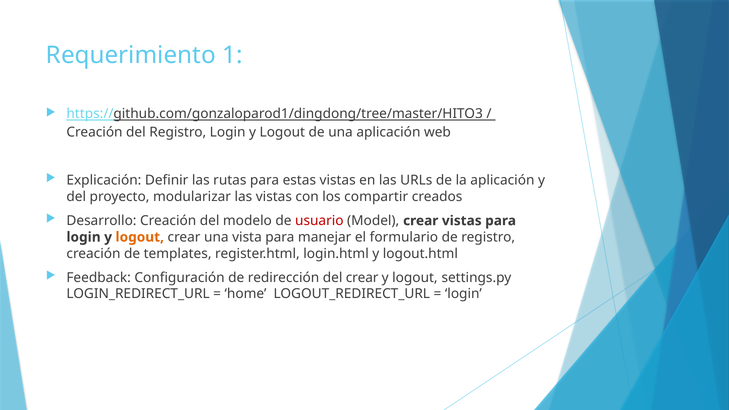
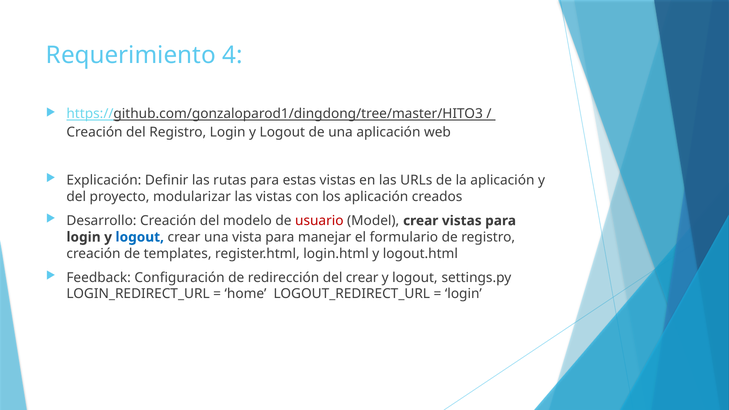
1: 1 -> 4
los compartir: compartir -> aplicación
logout at (140, 237) colour: orange -> blue
